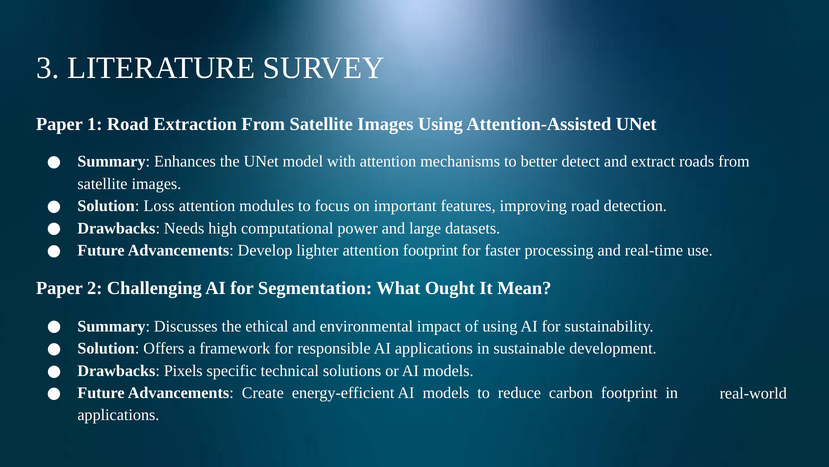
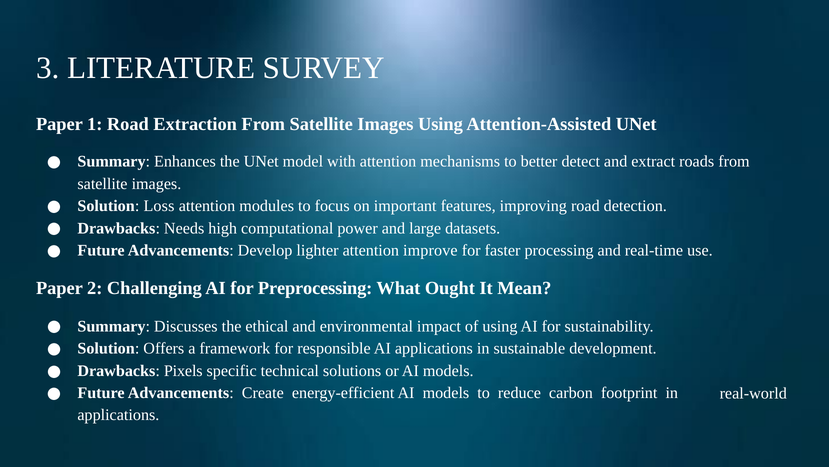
attention footprint: footprint -> improve
Segmentation: Segmentation -> Preprocessing
